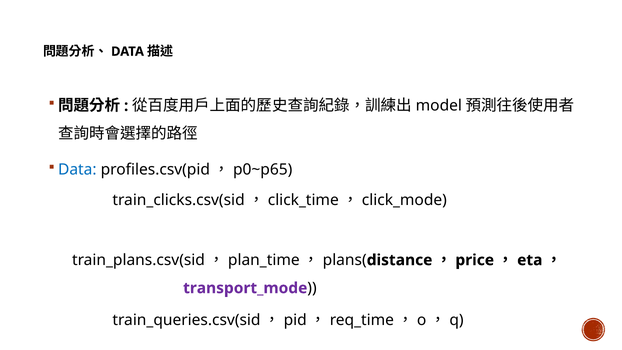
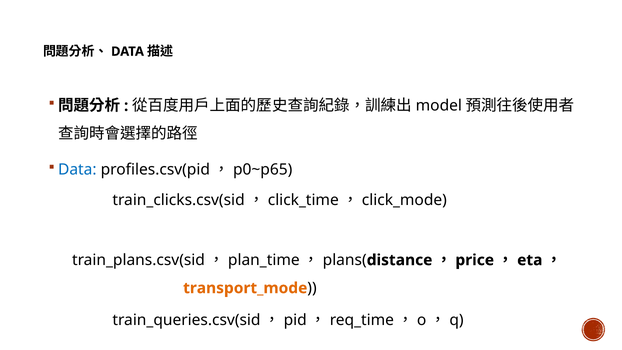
transport_mode colour: purple -> orange
